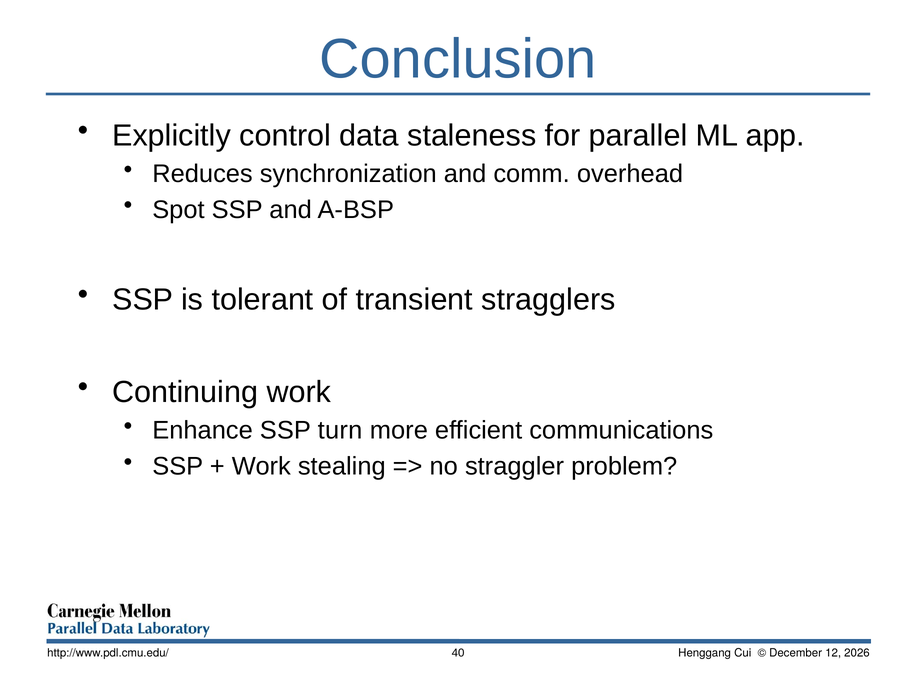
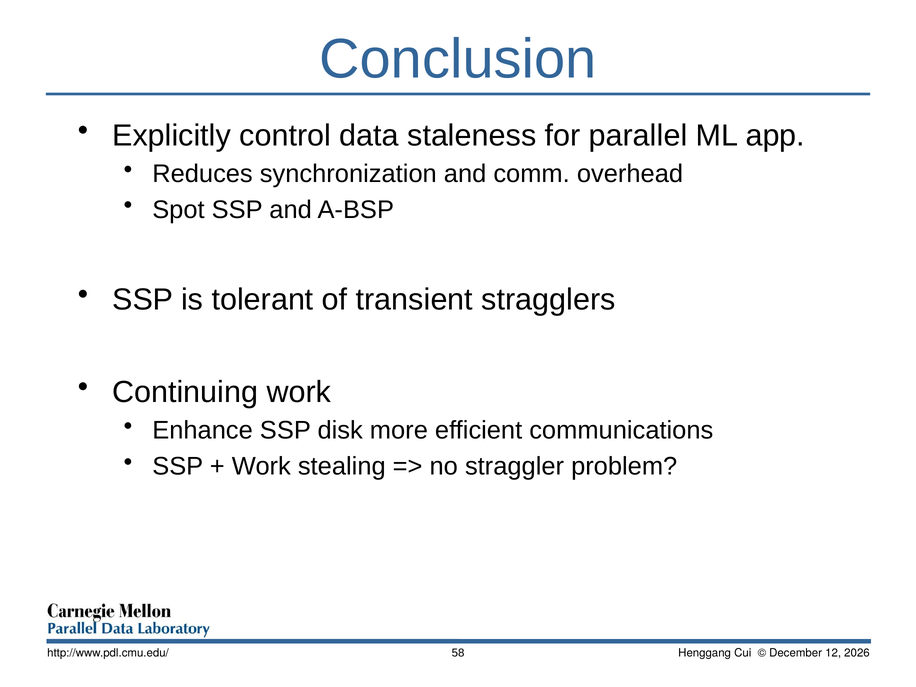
turn: turn -> disk
40: 40 -> 58
